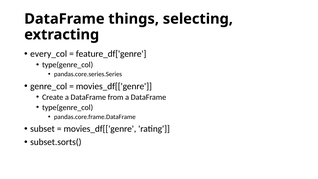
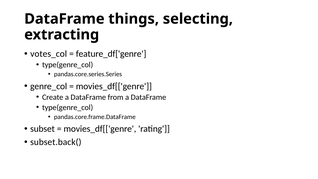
every_col: every_col -> votes_col
subset.sorts(: subset.sorts( -> subset.back(
